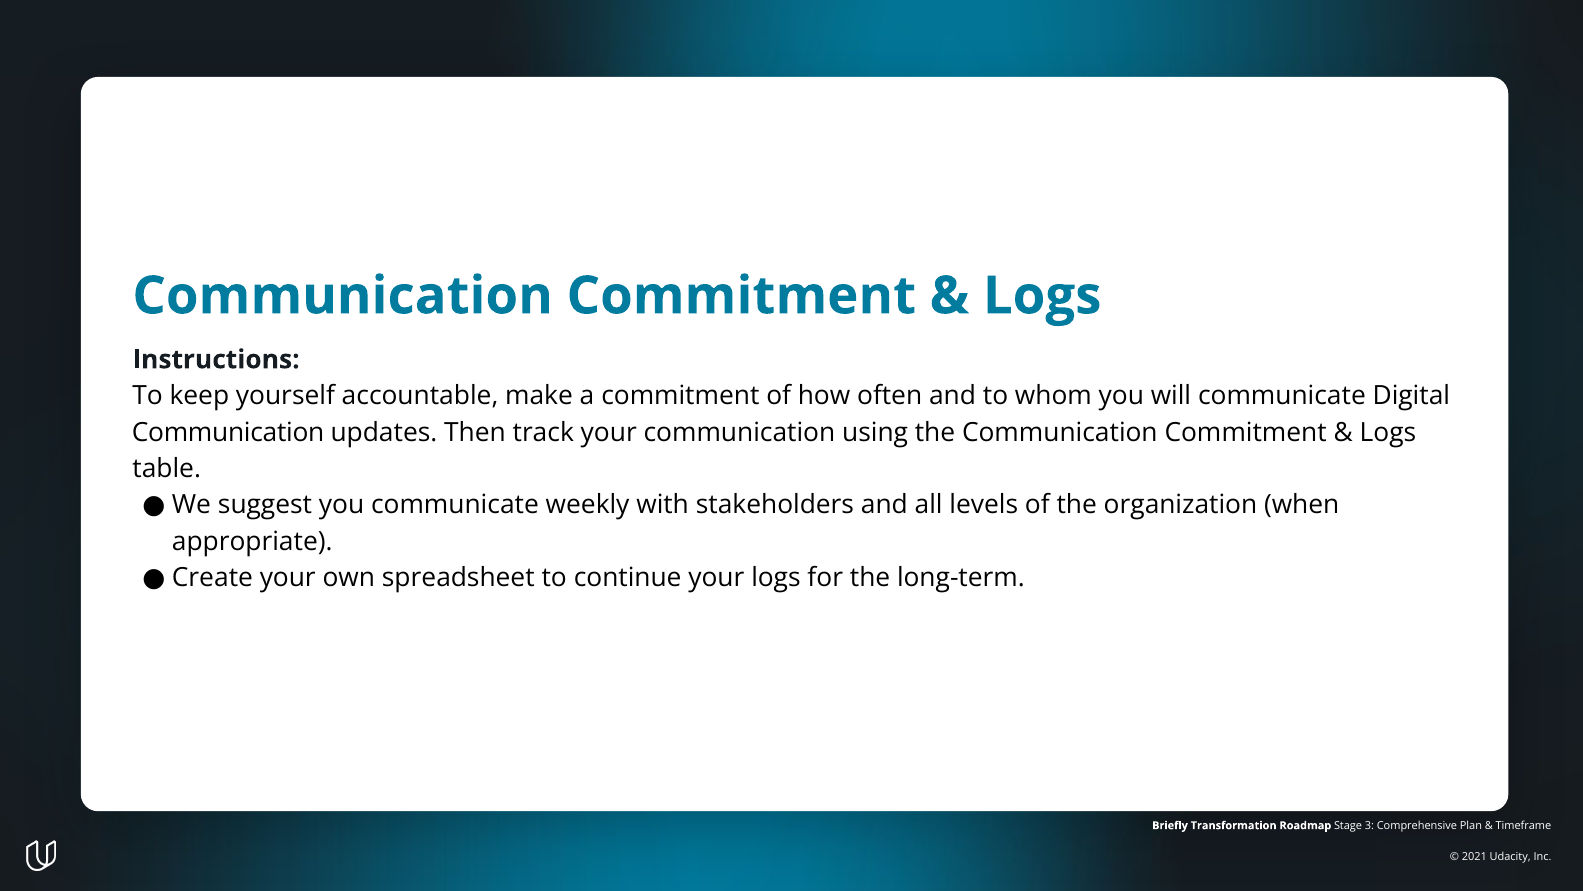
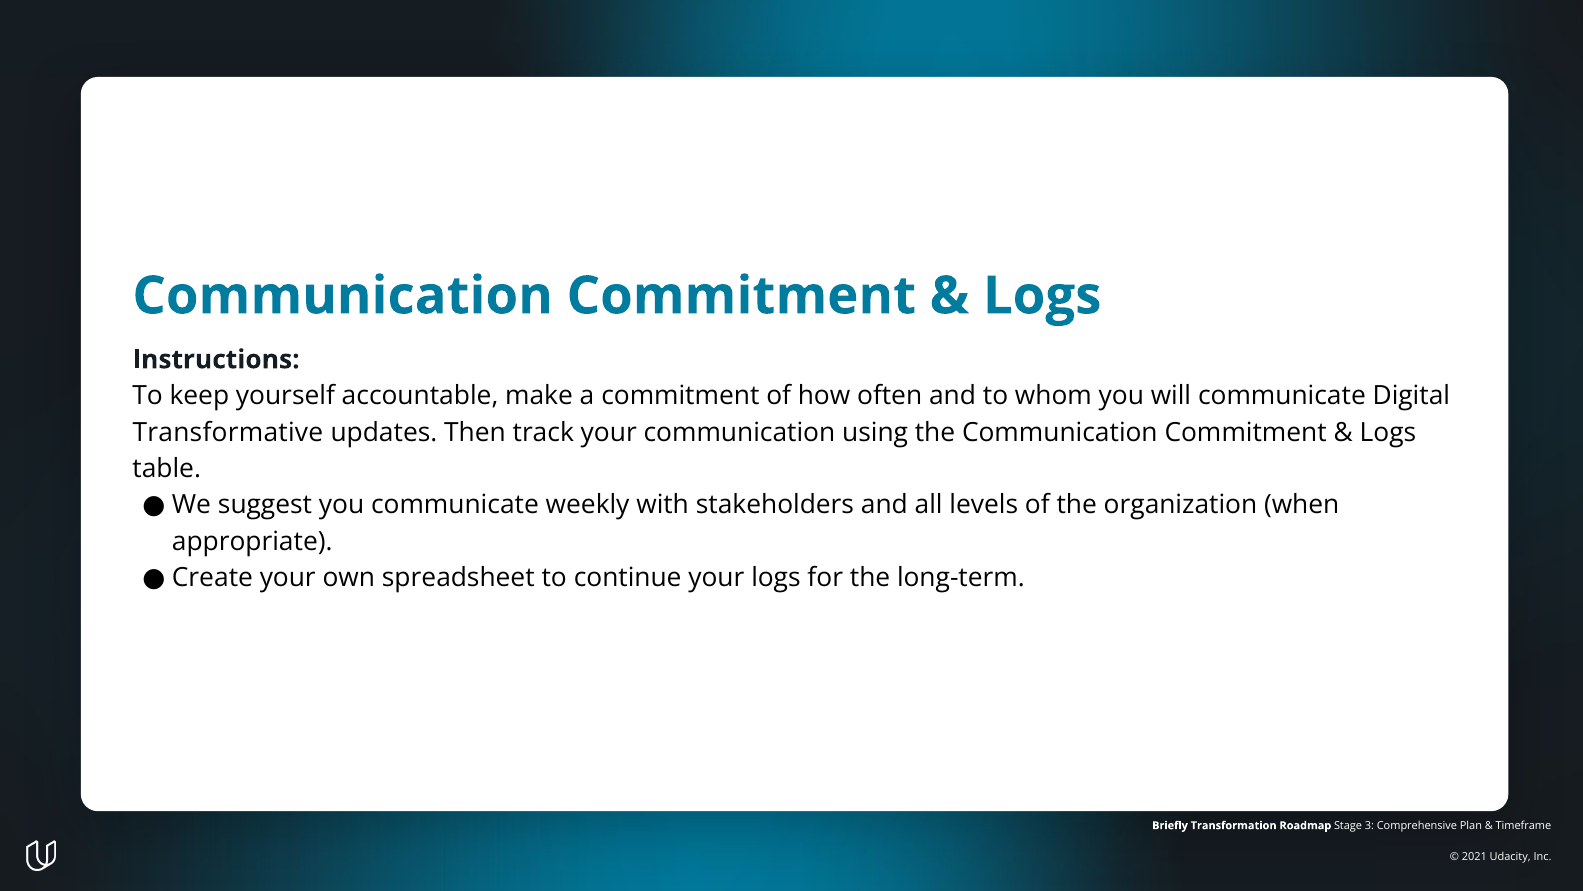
Communication at (228, 432): Communication -> Transformative
